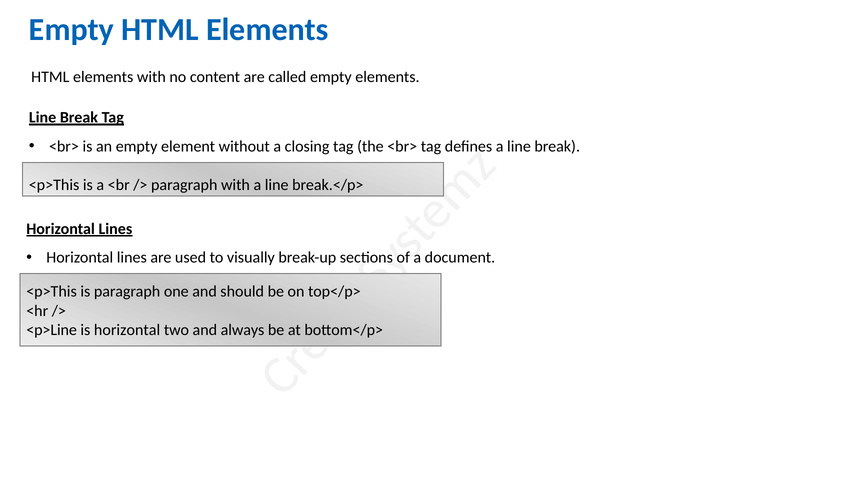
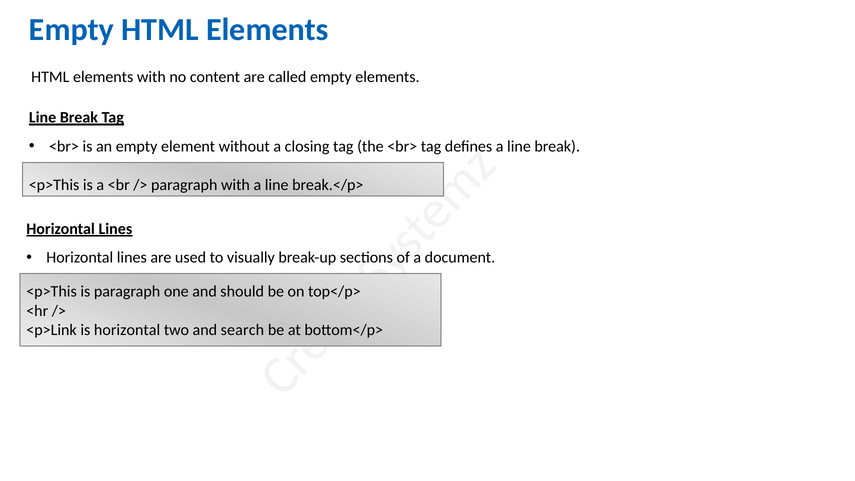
<p>Line: <p>Line -> <p>Link
always: always -> search
